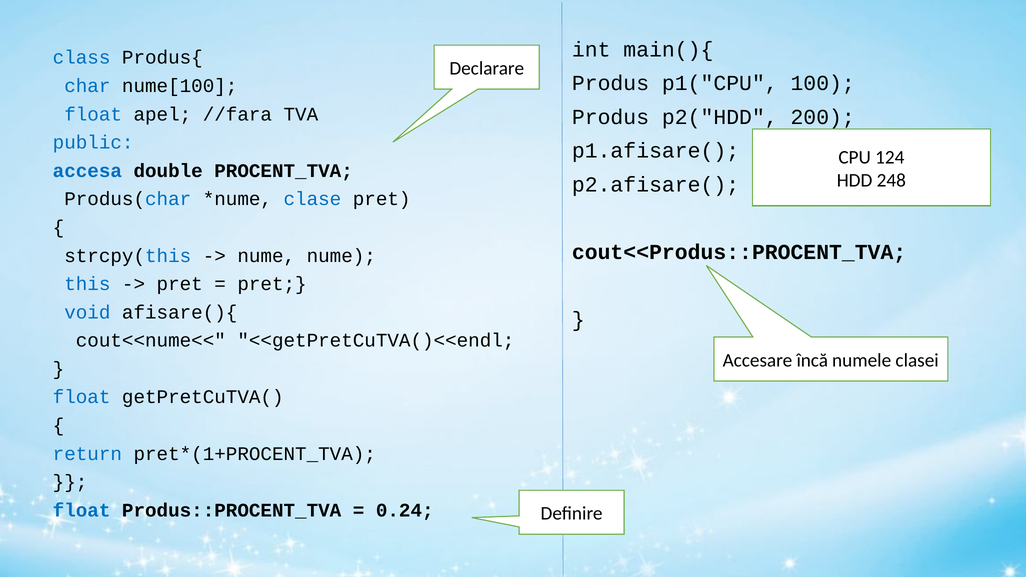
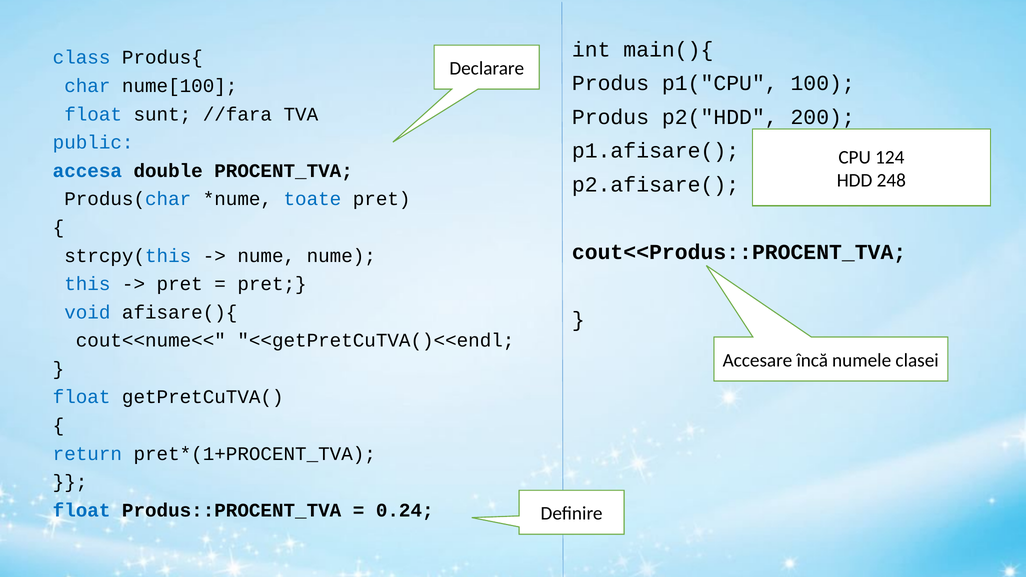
apel: apel -> sunt
clase: clase -> toate
